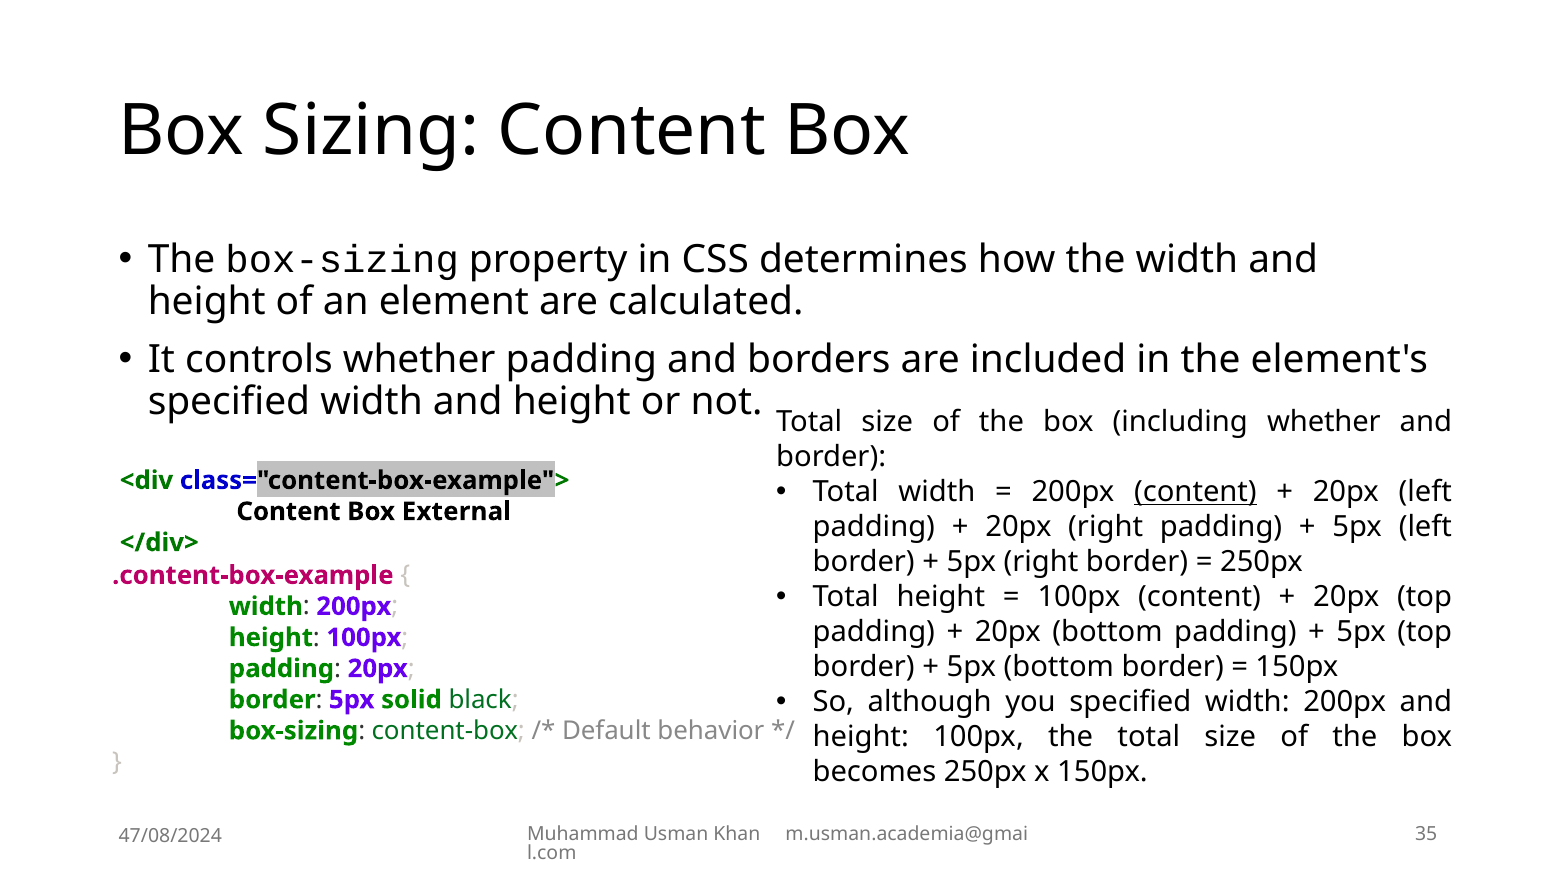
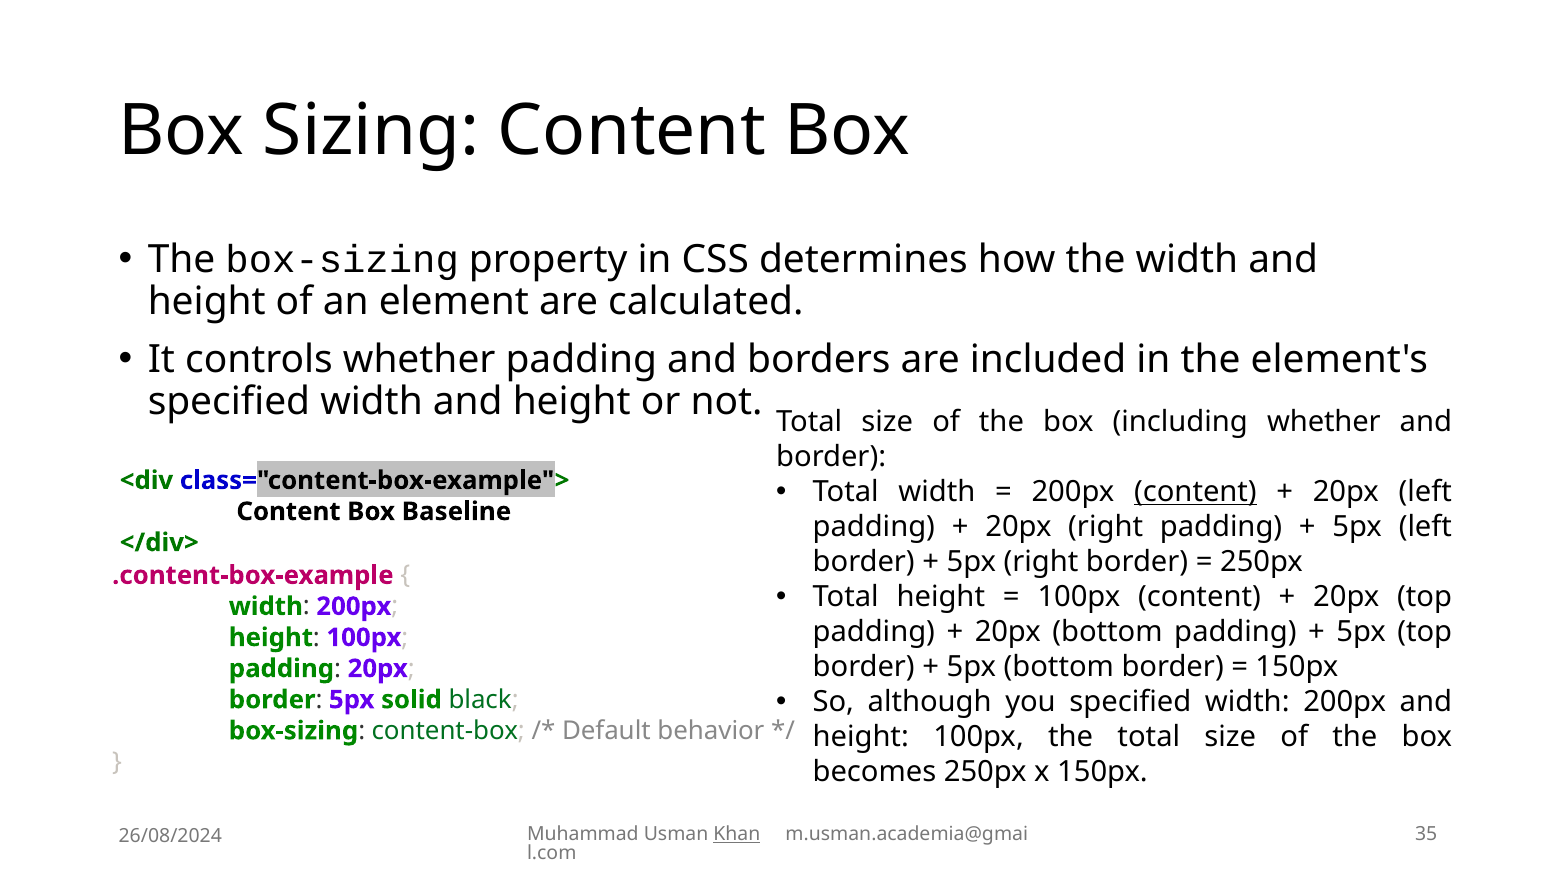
External: External -> Baseline
Khan underline: none -> present
47/08/2024: 47/08/2024 -> 26/08/2024
